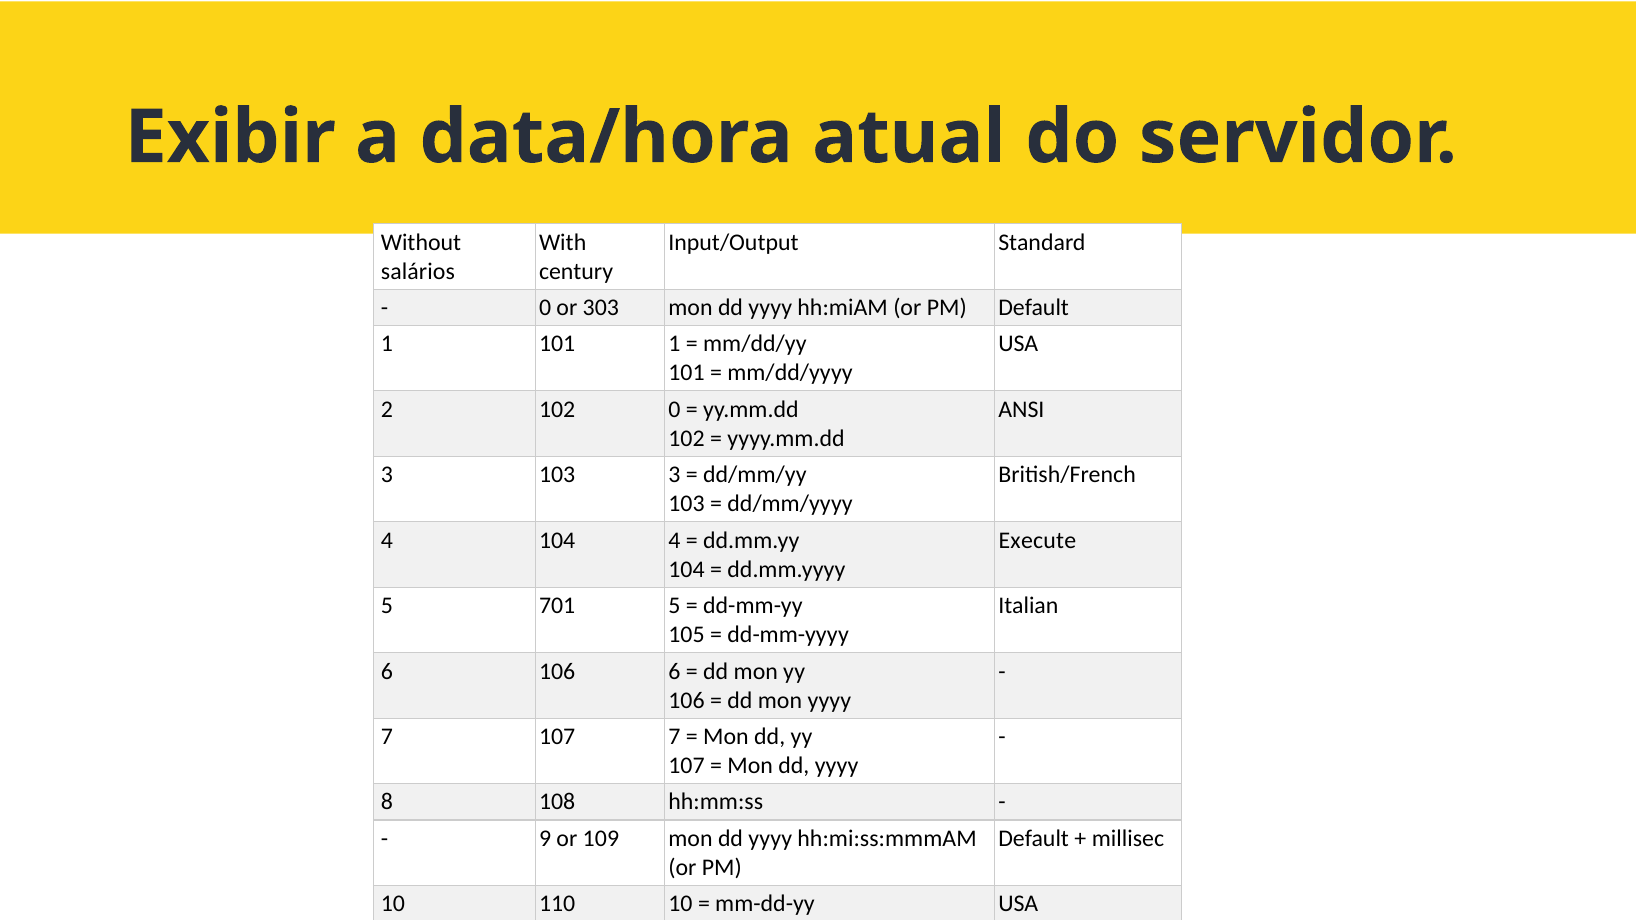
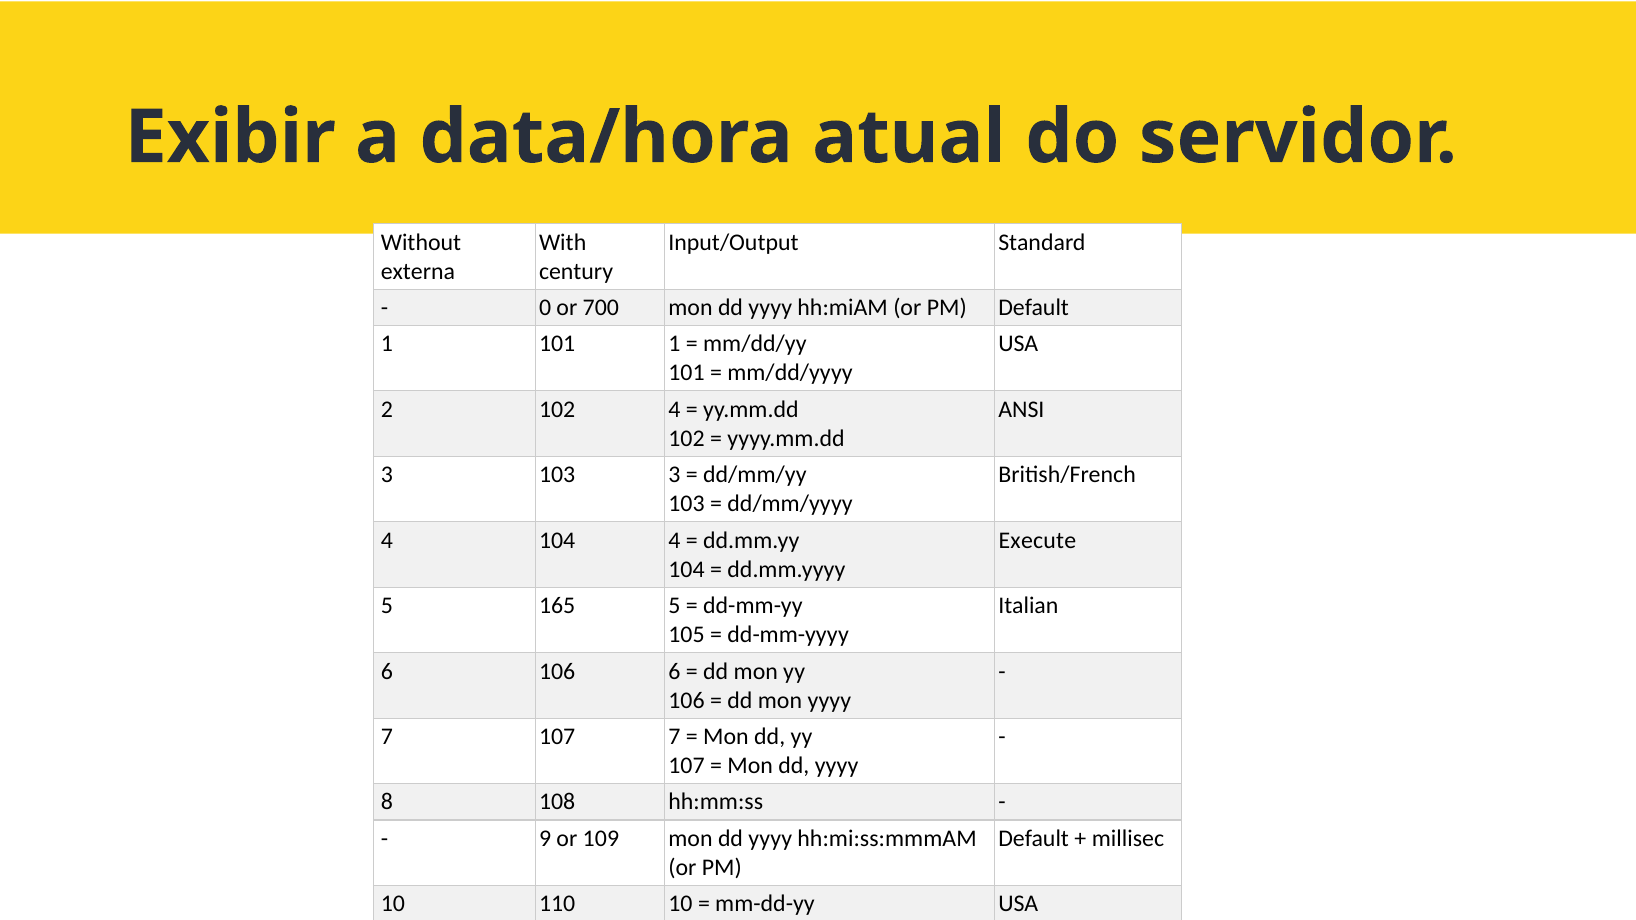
salários: salários -> externa
303: 303 -> 700
102 0: 0 -> 4
701: 701 -> 165
